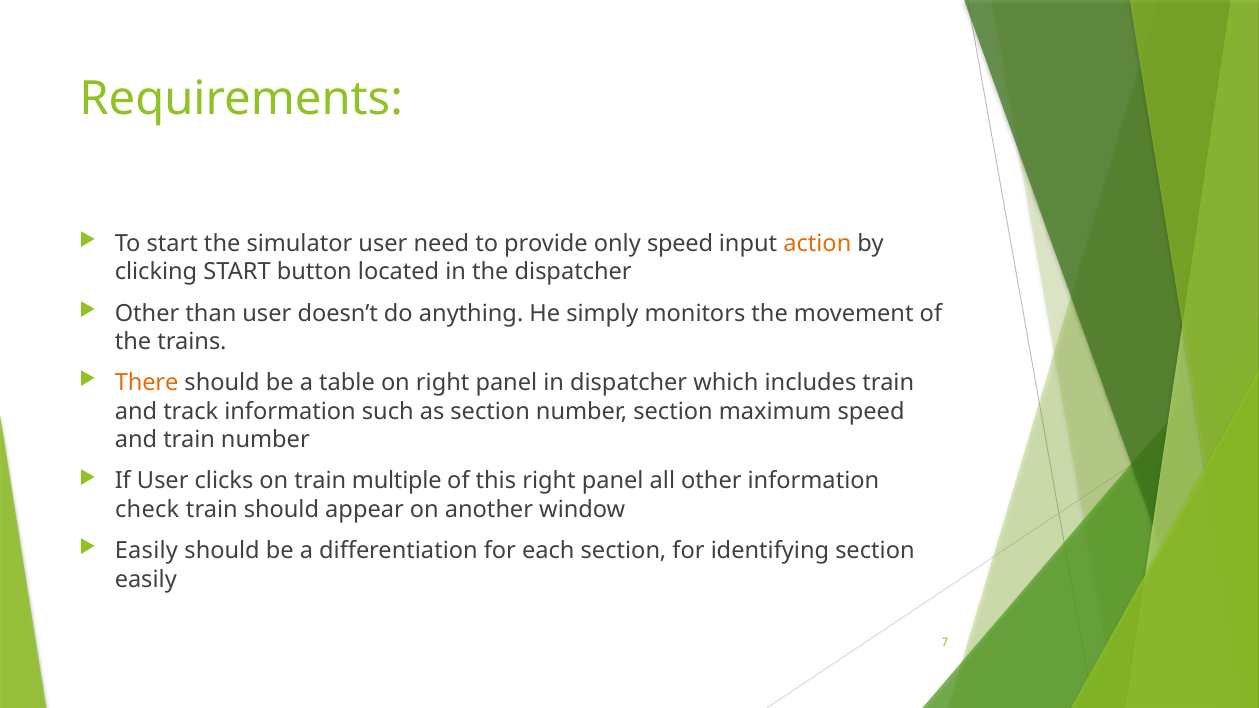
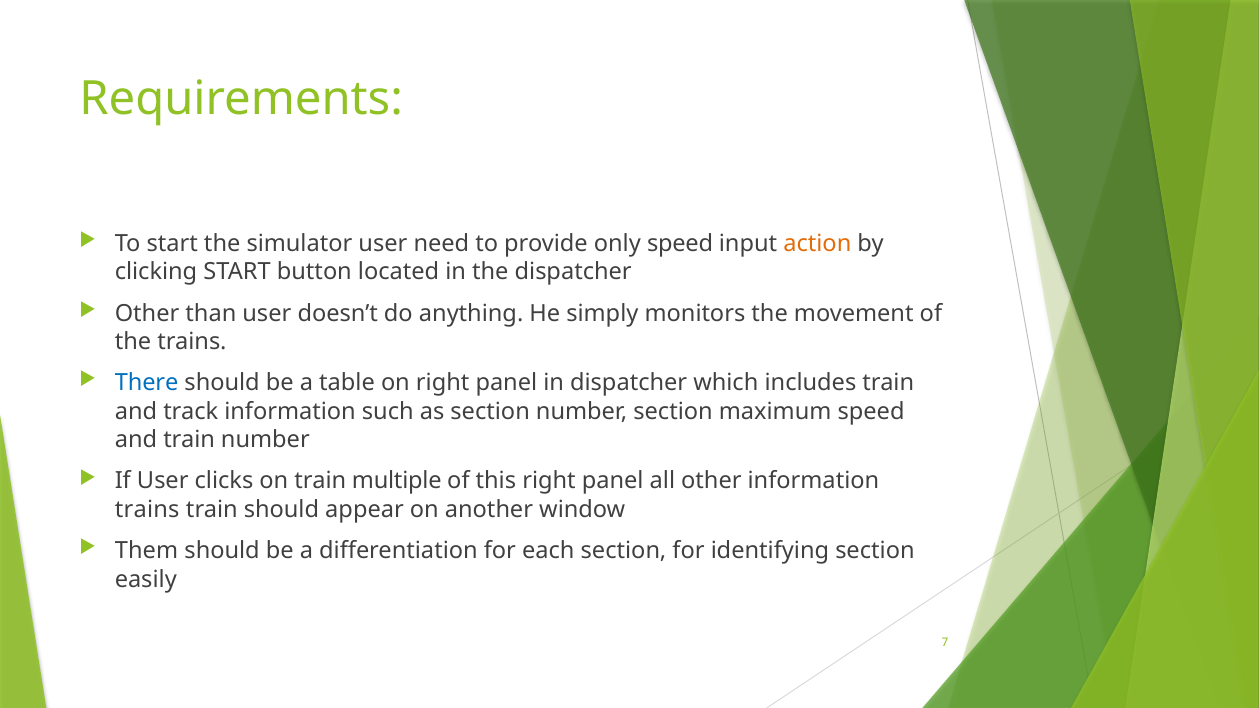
There colour: orange -> blue
check at (147, 510): check -> trains
Easily at (146, 551): Easily -> Them
